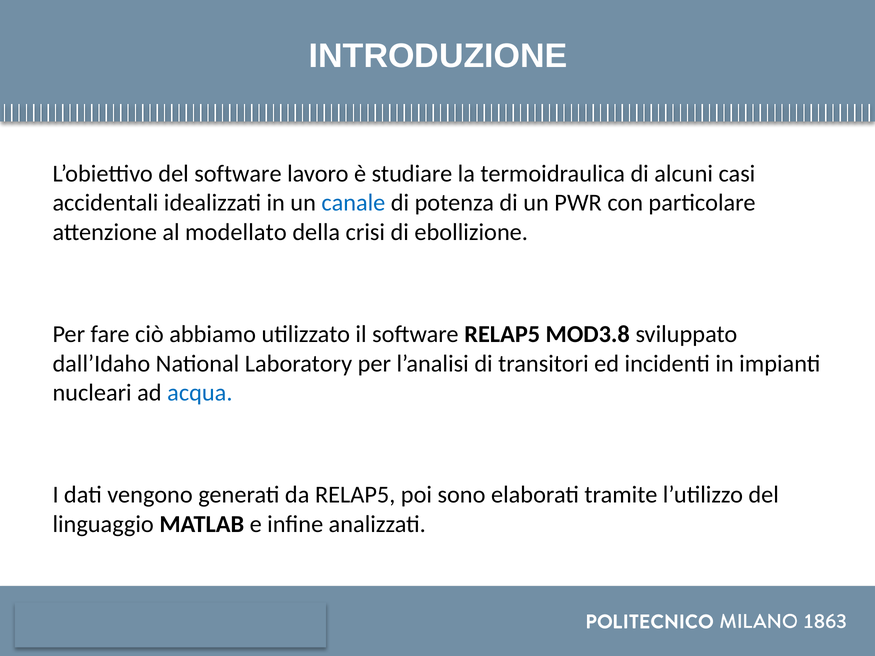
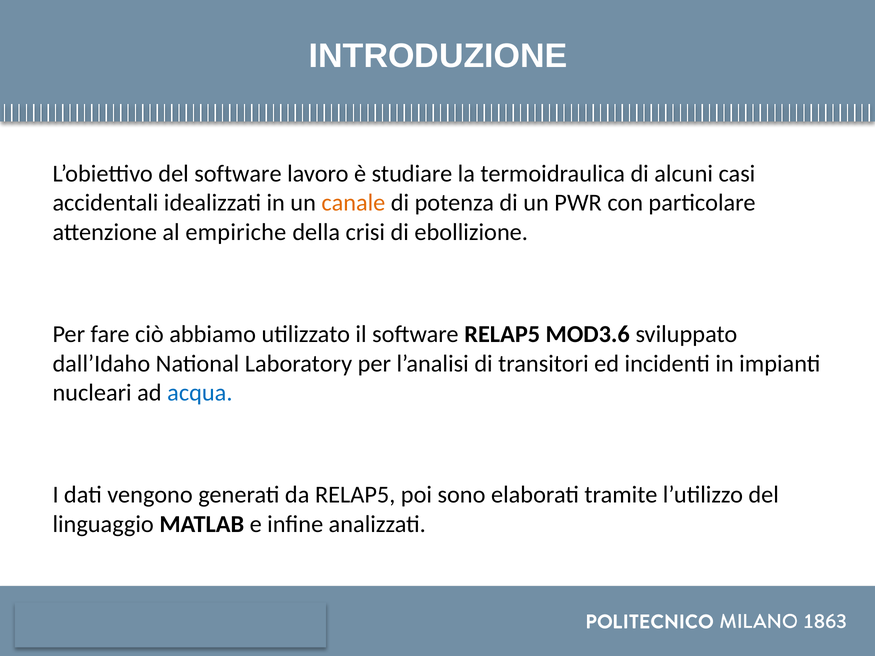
canale colour: blue -> orange
modellato: modellato -> empiriche
MOD3.8: MOD3.8 -> MOD3.6
